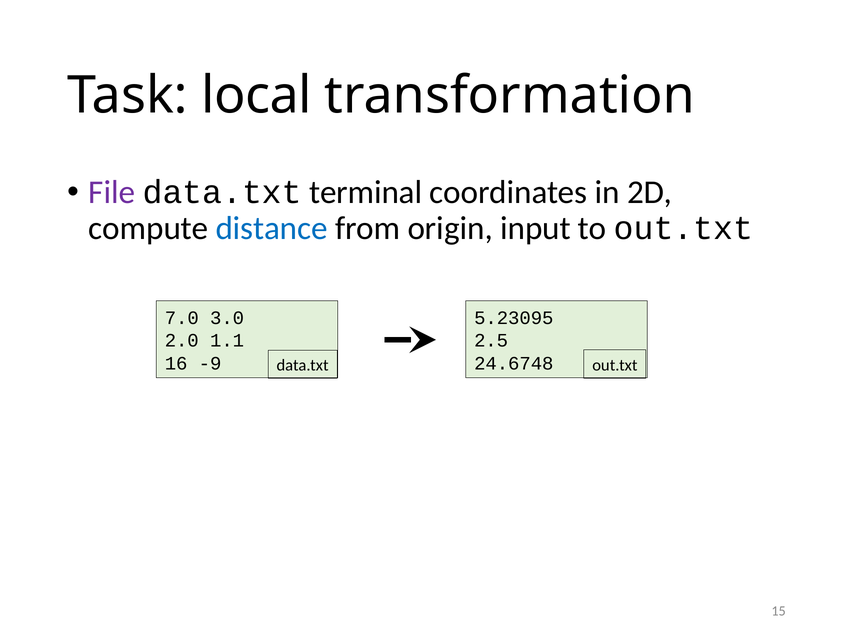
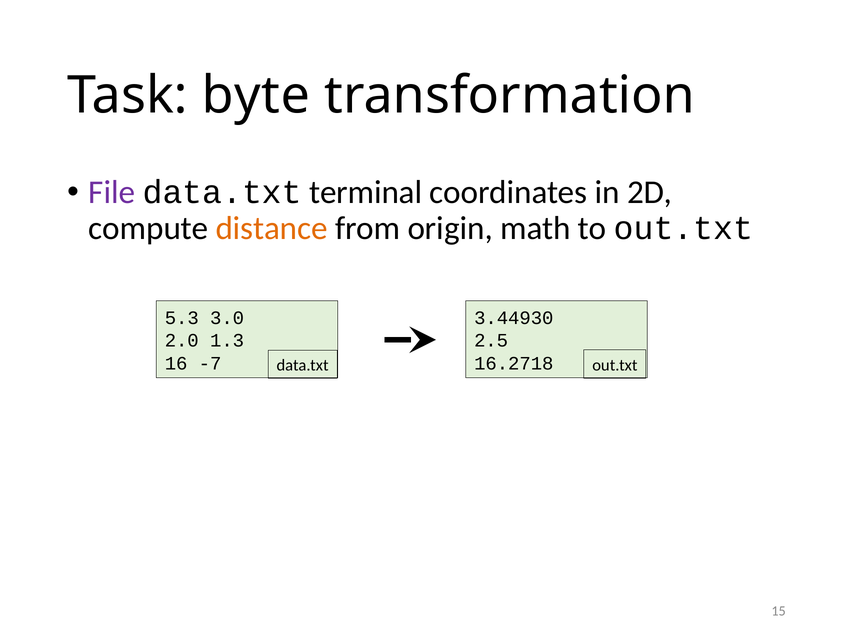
local: local -> byte
distance colour: blue -> orange
input: input -> math
7.0: 7.0 -> 5.3
5.23095: 5.23095 -> 3.44930
1.1: 1.1 -> 1.3
-9: -9 -> -7
24.6748: 24.6748 -> 16.2718
